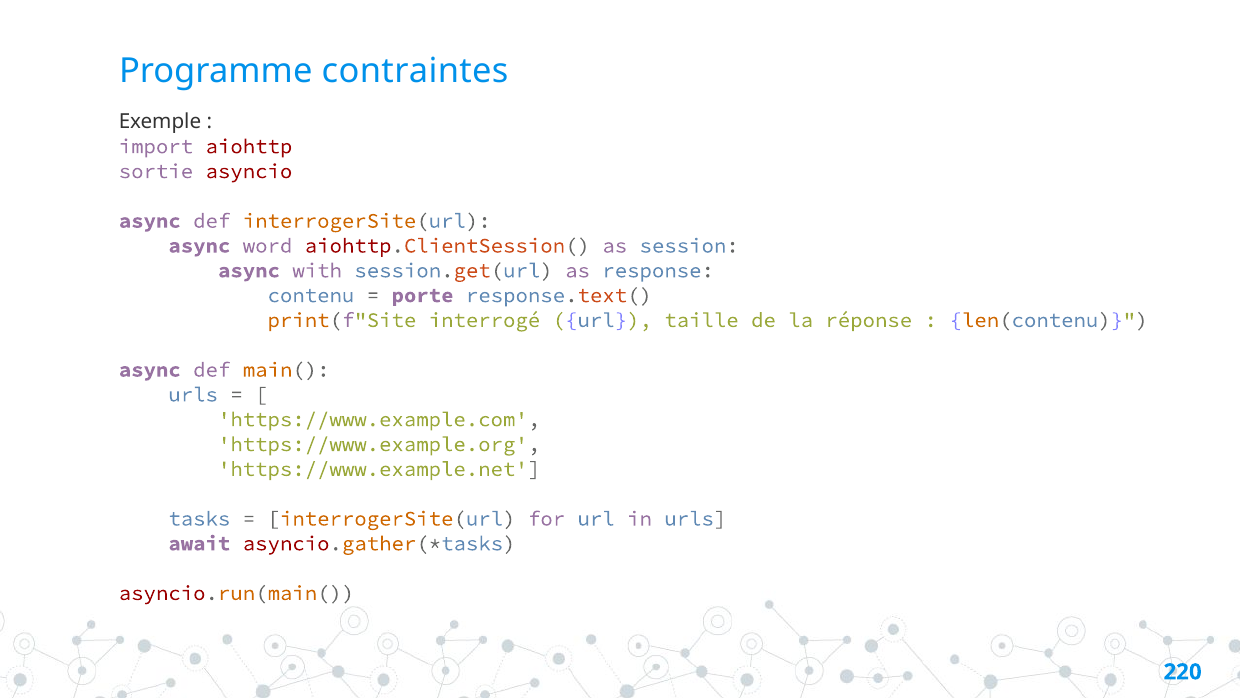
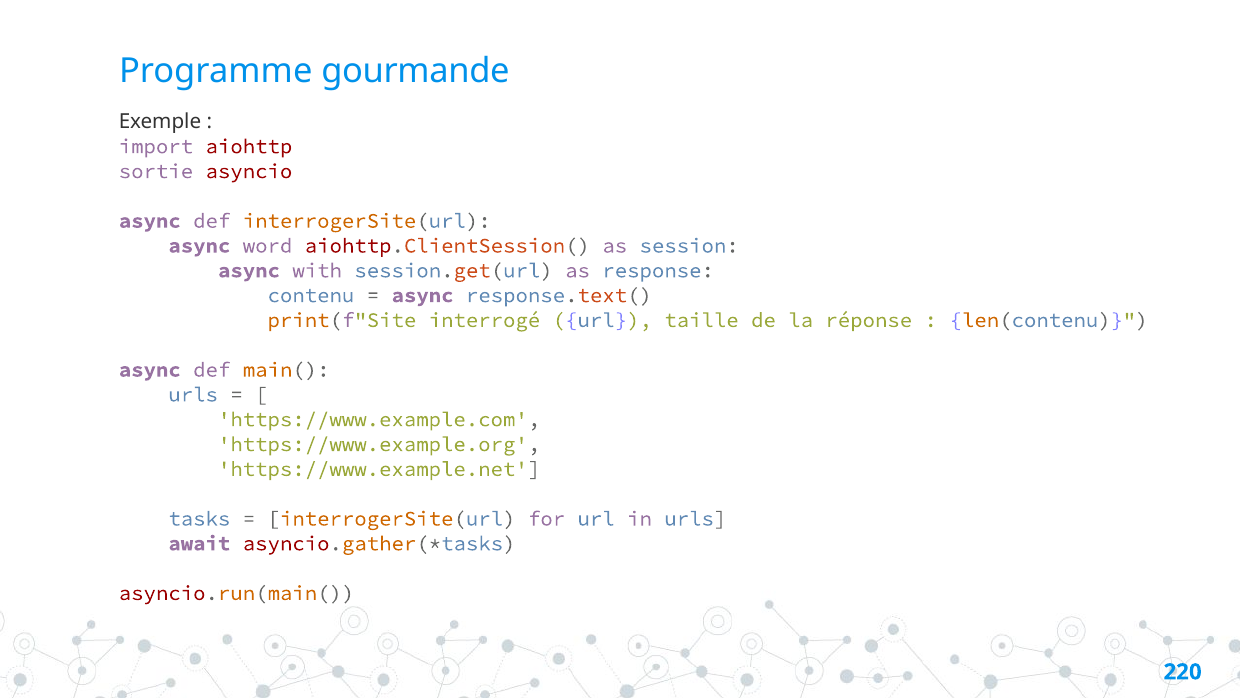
contraintes: contraintes -> gourmande
porte at (423, 295): porte -> async
